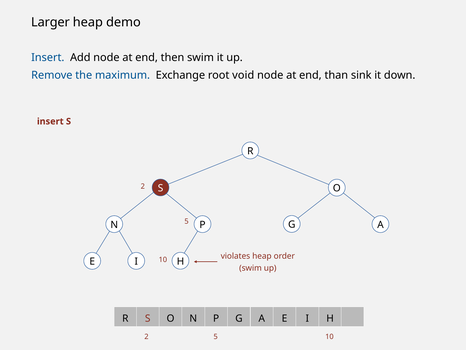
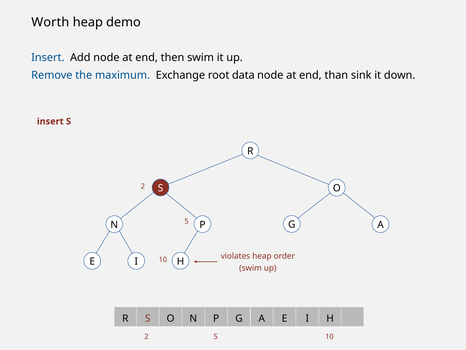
Larger: Larger -> Worth
void: void -> data
